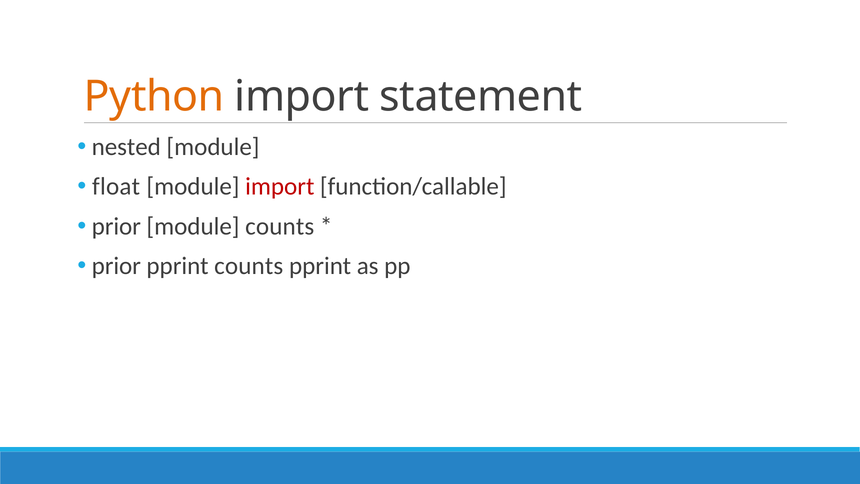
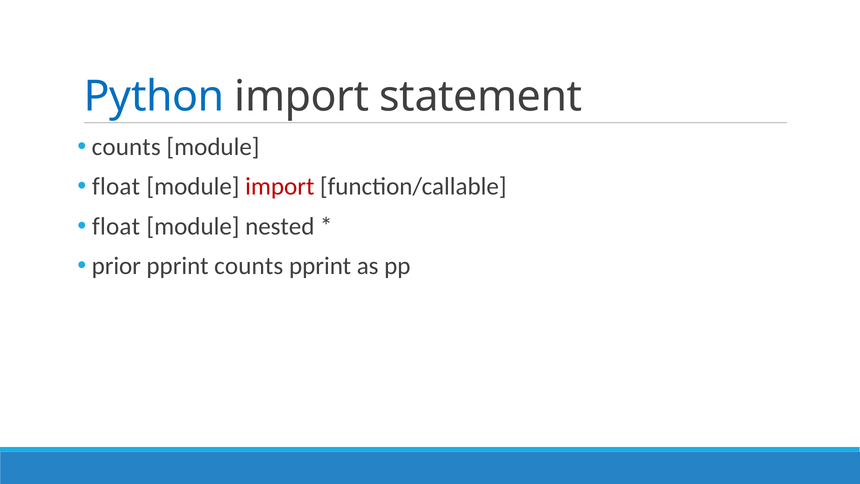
Python colour: orange -> blue
nested at (126, 147): nested -> counts
prior at (116, 226): prior -> float
module counts: counts -> nested
